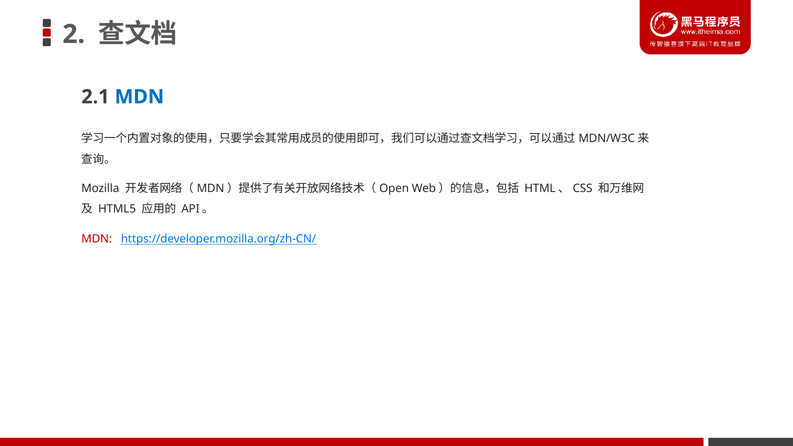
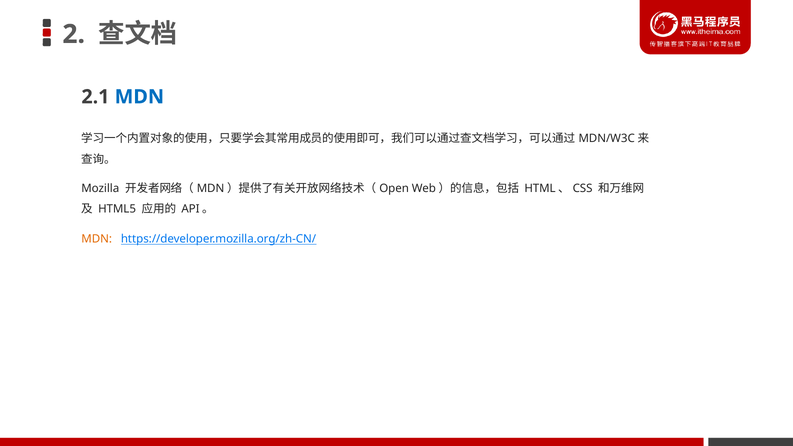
MDN at (97, 239) colour: red -> orange
